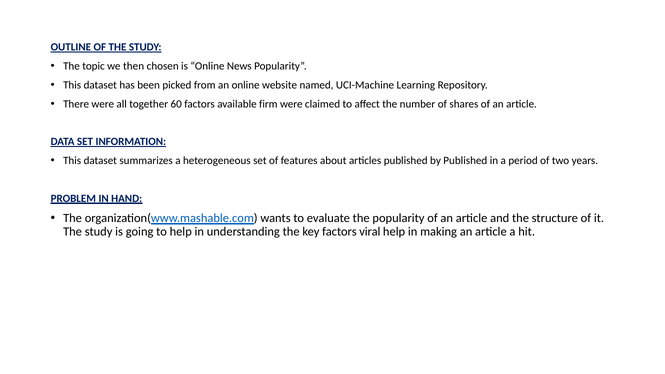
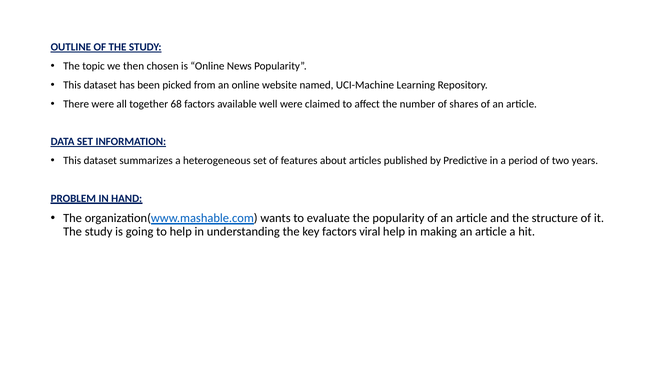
60: 60 -> 68
firm: firm -> well
by Published: Published -> Predictive
